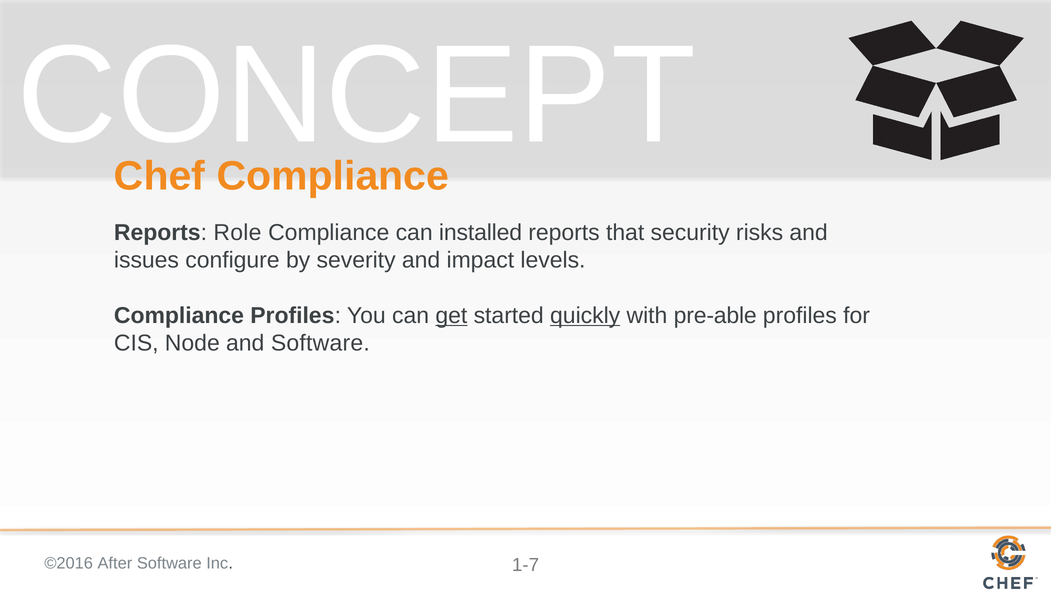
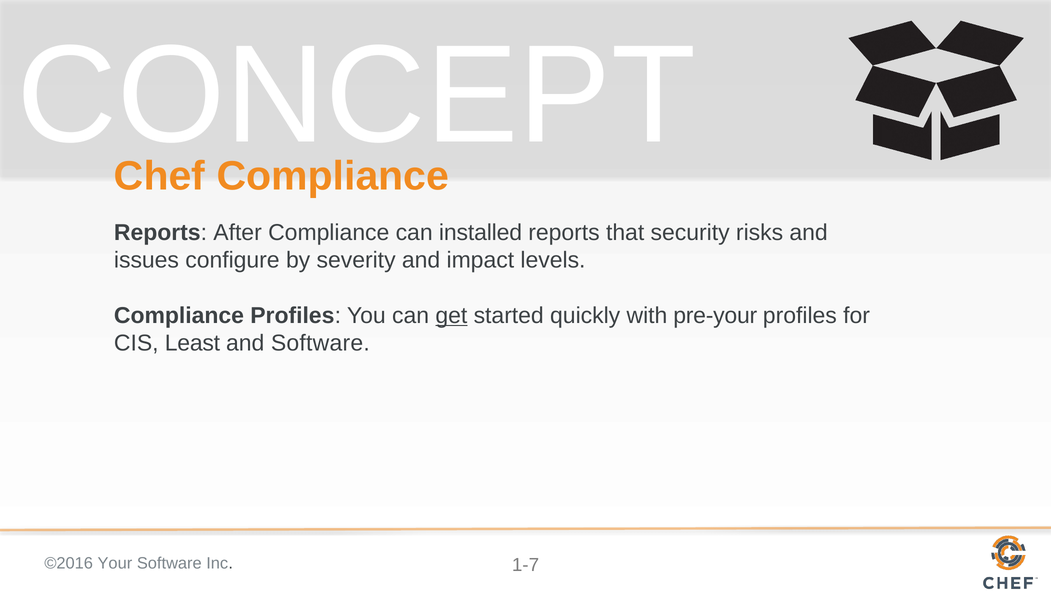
Role: Role -> After
quickly underline: present -> none
pre-able: pre-able -> pre-your
Node: Node -> Least
After: After -> Your
